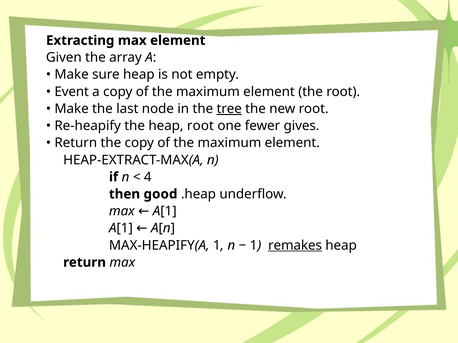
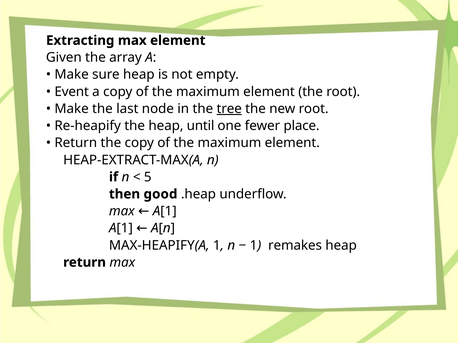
heap root: root -> until
gives: gives -> place
4: 4 -> 5
remakes underline: present -> none
